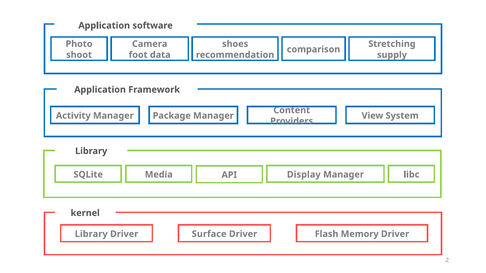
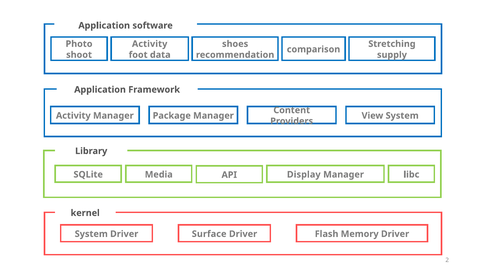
Camera at (150, 44): Camera -> Activity
Library at (91, 234): Library -> System
